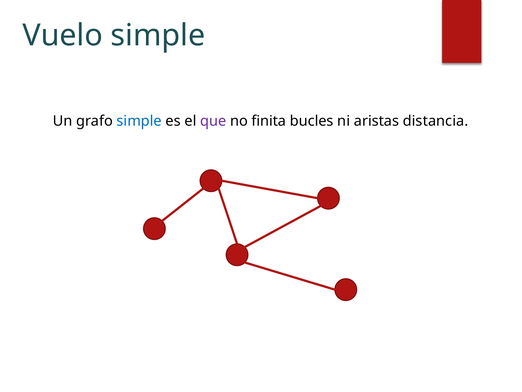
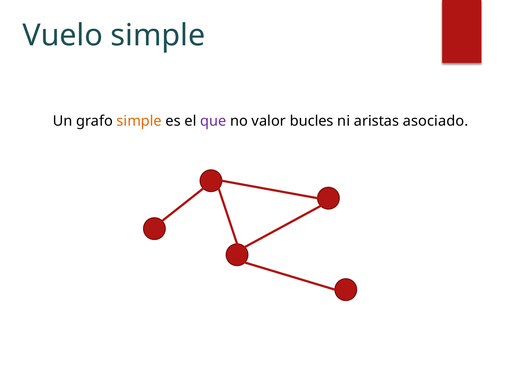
simple at (139, 121) colour: blue -> orange
finita: finita -> valor
distancia: distancia -> asociado
